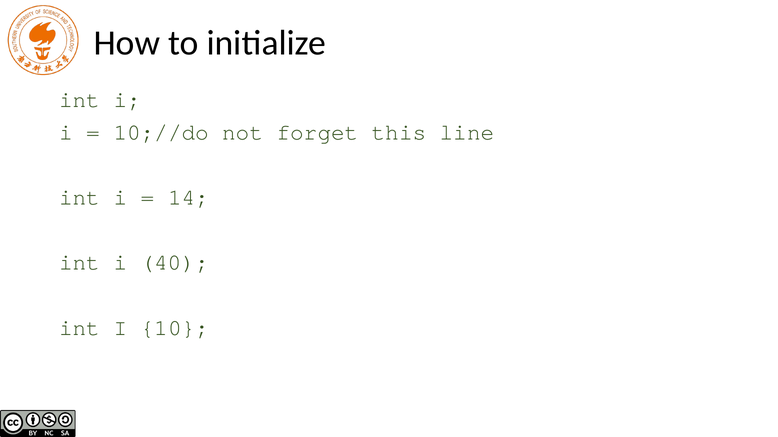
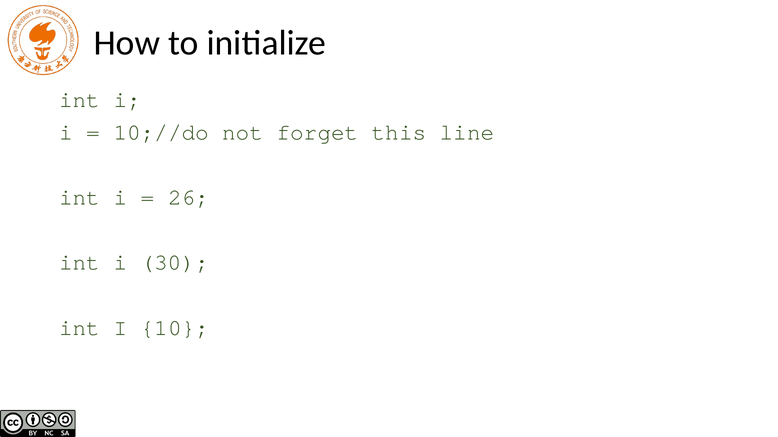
14: 14 -> 26
40: 40 -> 30
